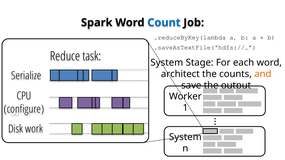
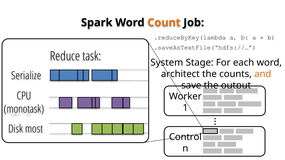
Count colour: blue -> orange
configure: configure -> monotask
work: work -> most
System at (185, 137): System -> Control
